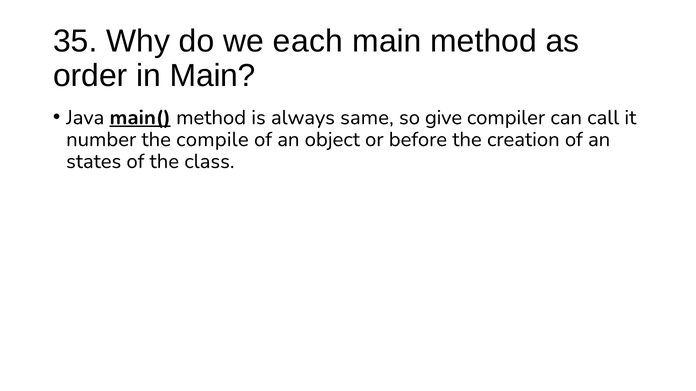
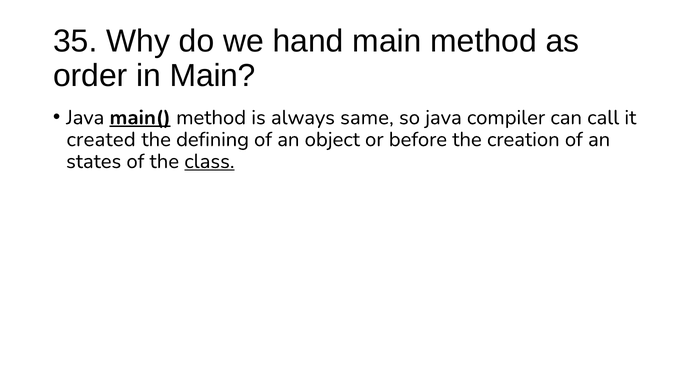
each: each -> hand
so give: give -> java
number: number -> created
compile: compile -> defining
class underline: none -> present
